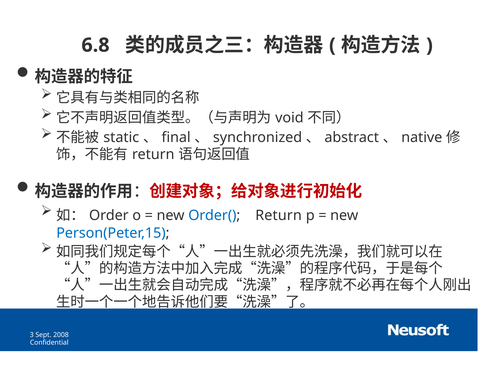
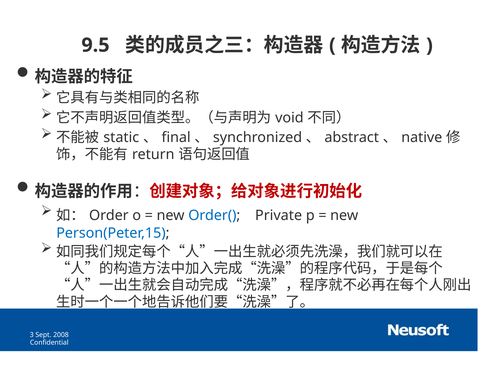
6.8: 6.8 -> 9.5
Order( Return: Return -> Private
